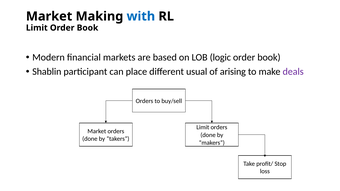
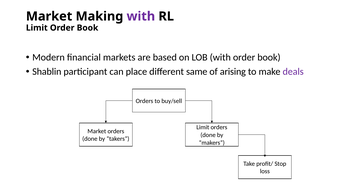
with at (141, 16) colour: blue -> purple
LOB logic: logic -> with
usual: usual -> same
